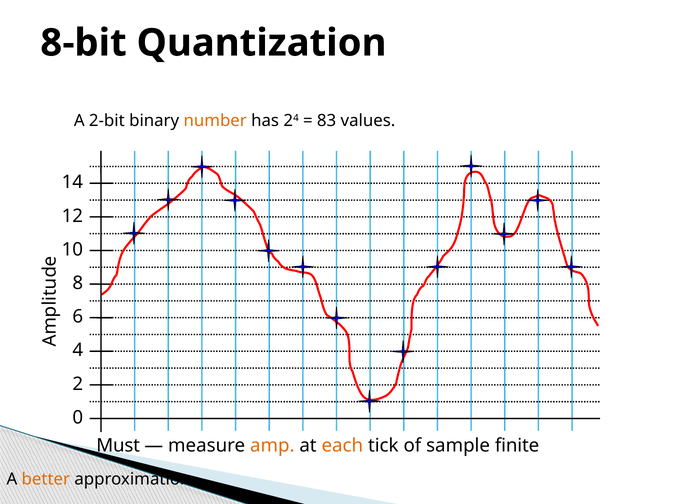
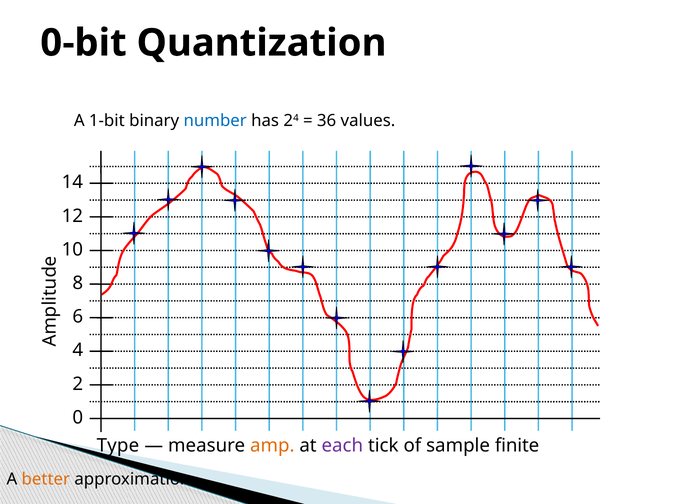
8-bit: 8-bit -> 0-bit
2-bit: 2-bit -> 1-bit
number colour: orange -> blue
83: 83 -> 36
Must: Must -> Type
each colour: orange -> purple
